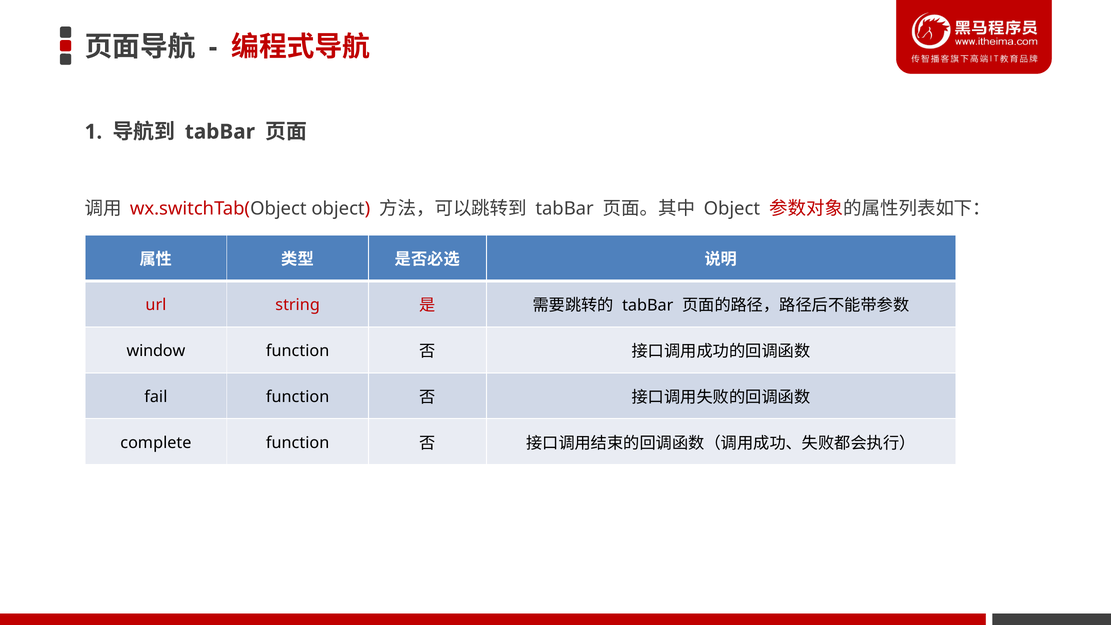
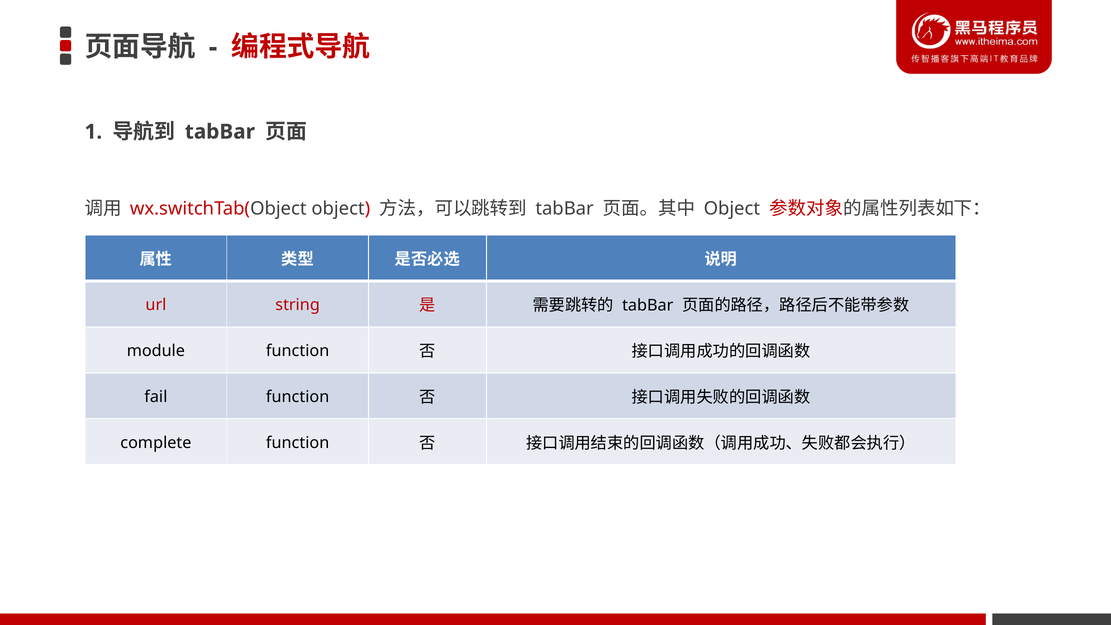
window: window -> module
